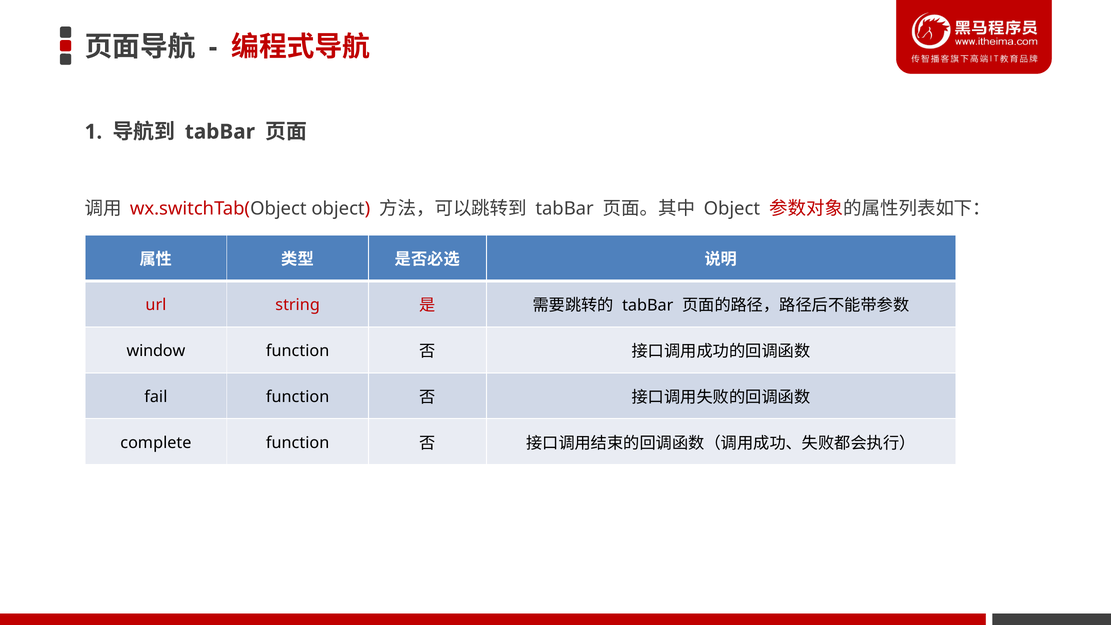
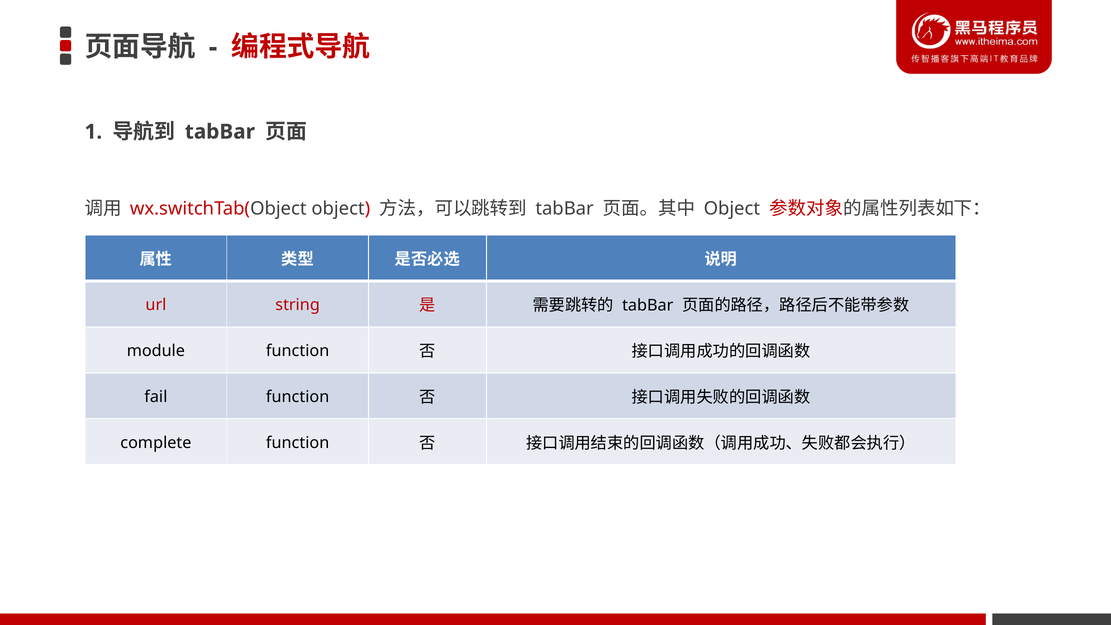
window: window -> module
